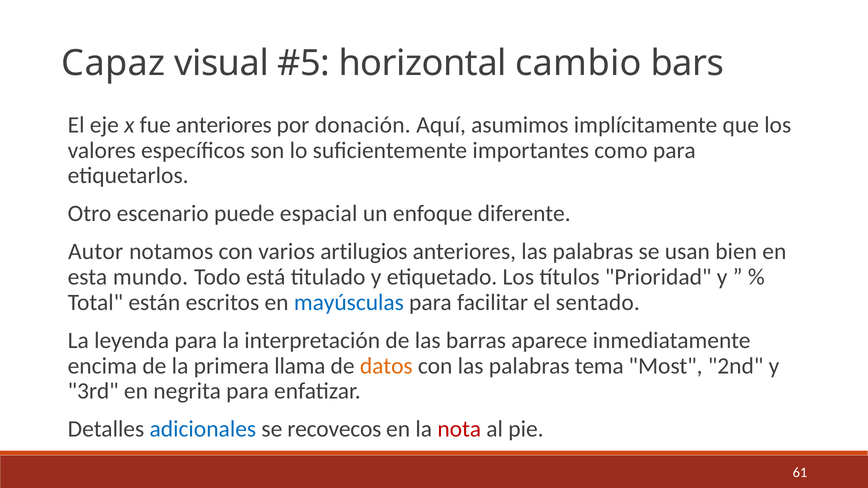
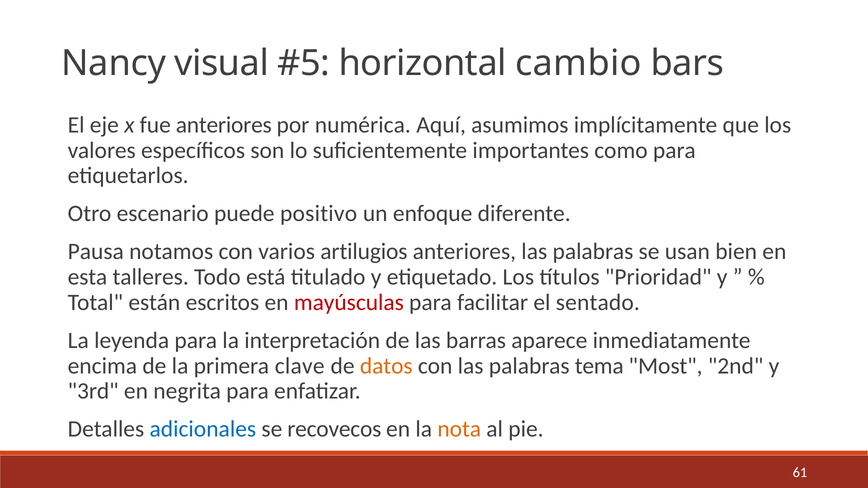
Capaz: Capaz -> Nancy
donación: donación -> numérica
espacial: espacial -> positivo
Autor: Autor -> Pausa
mundo: mundo -> talleres
mayúsculas colour: blue -> red
llama: llama -> clave
nota colour: red -> orange
